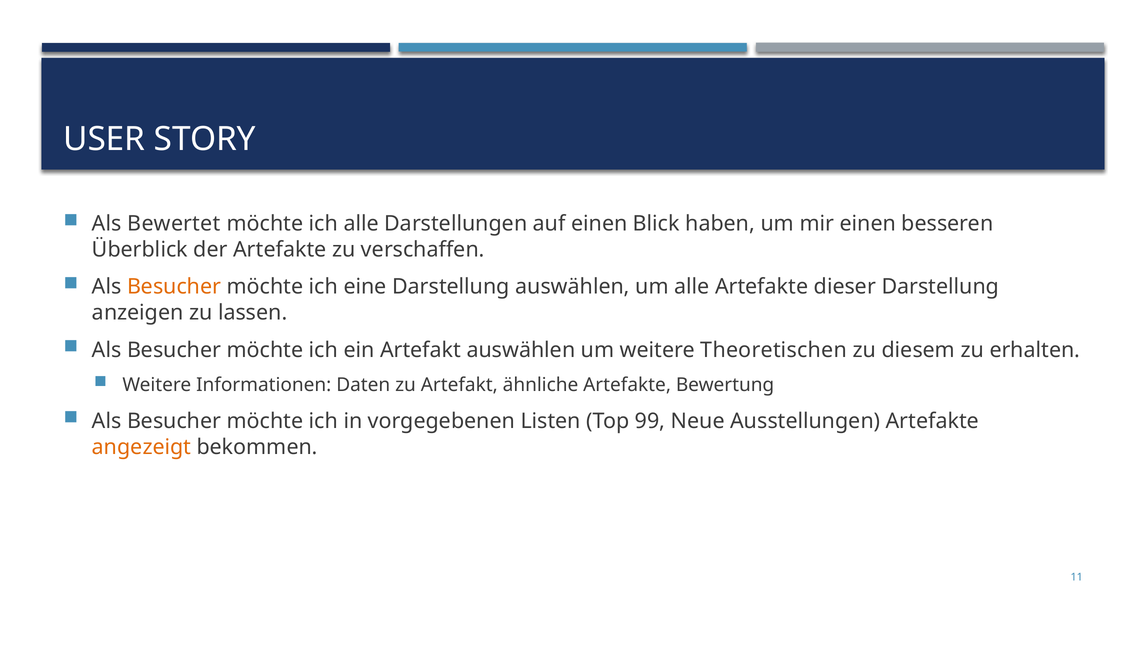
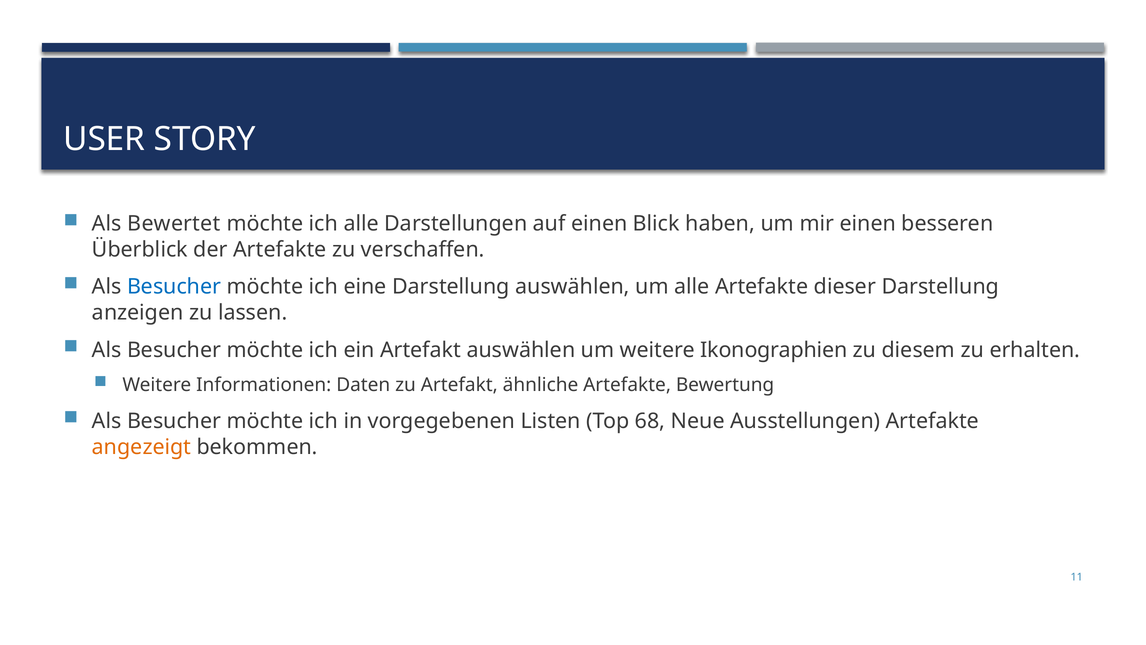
Besucher at (174, 287) colour: orange -> blue
Theoretischen: Theoretischen -> Ikonographien
99: 99 -> 68
